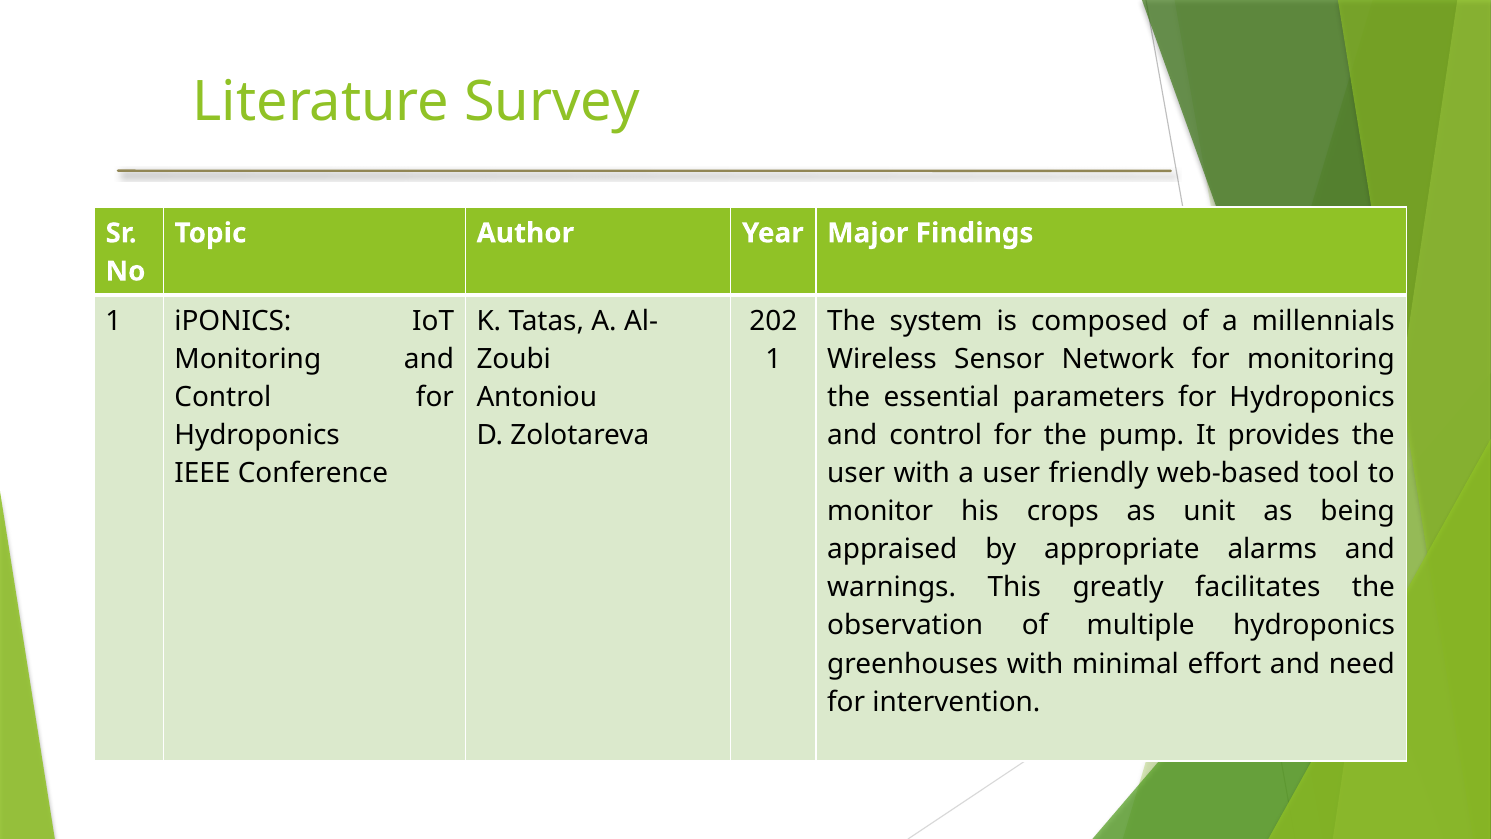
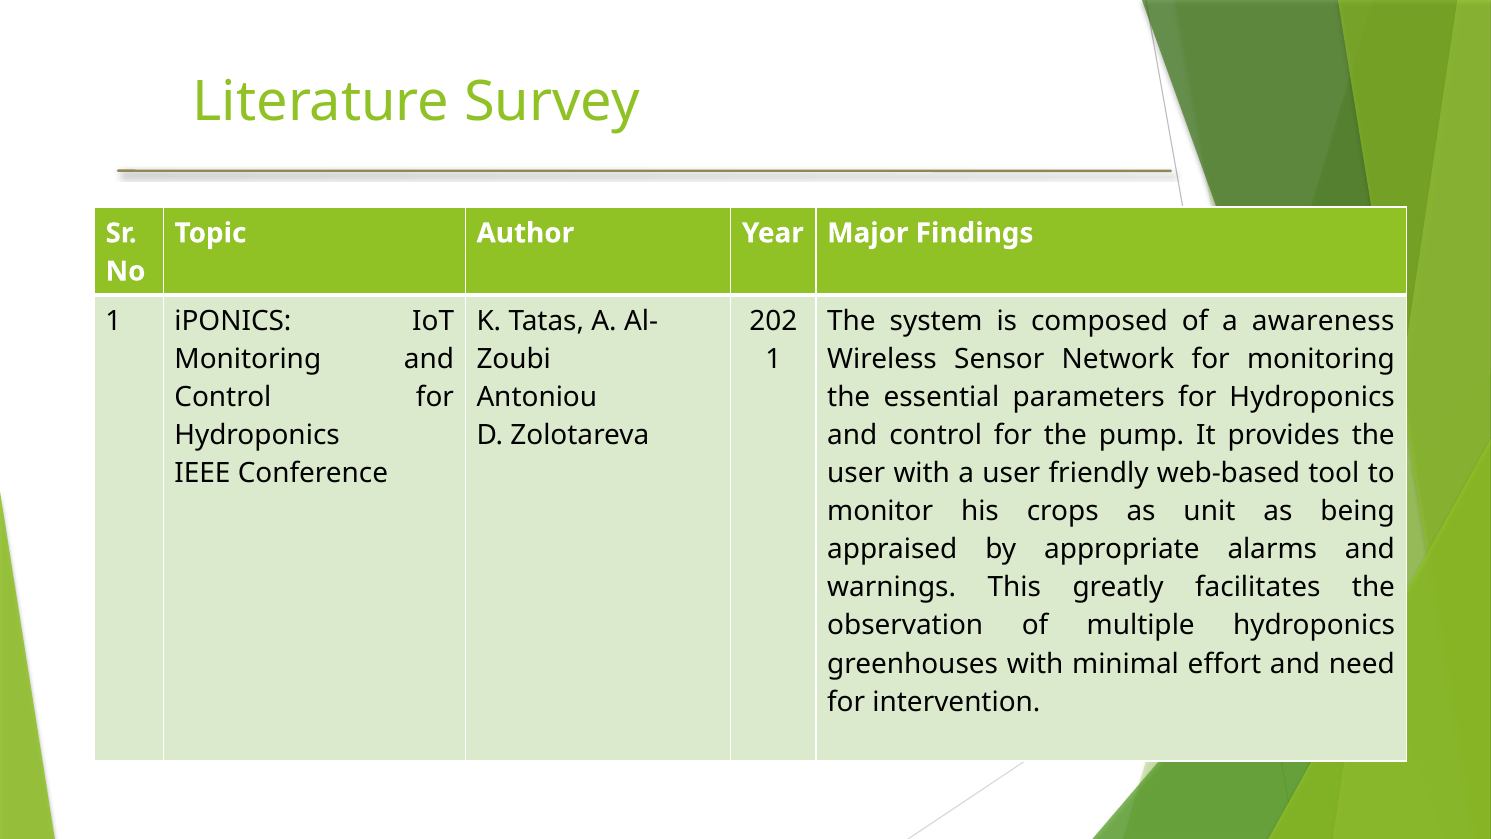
millennials: millennials -> awareness
